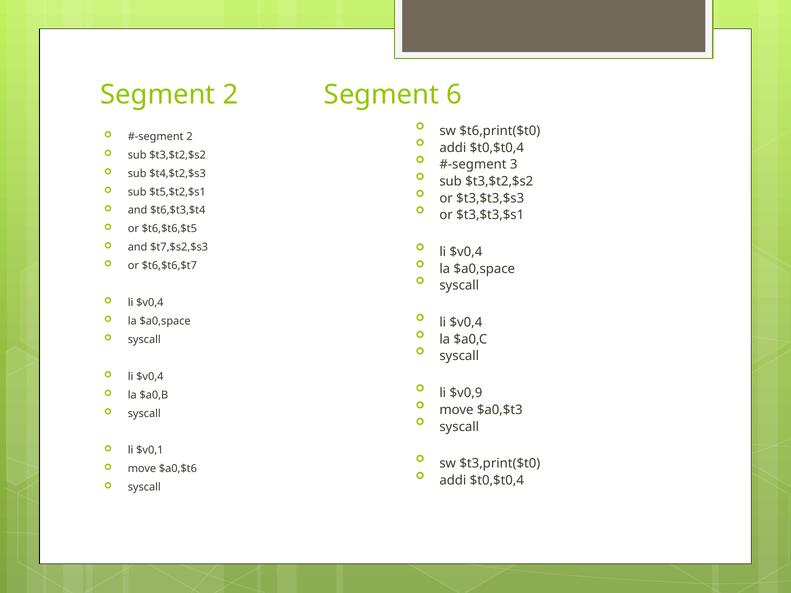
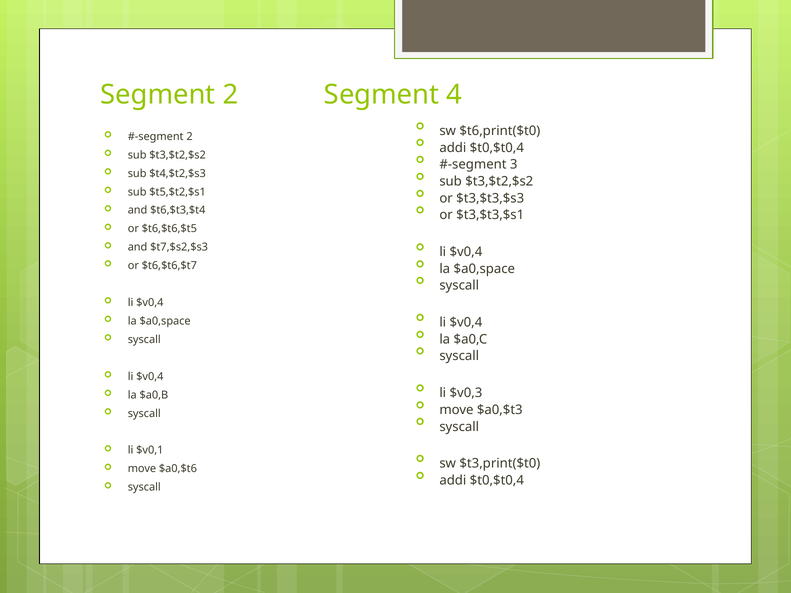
6: 6 -> 4
$v0,9: $v0,9 -> $v0,3
